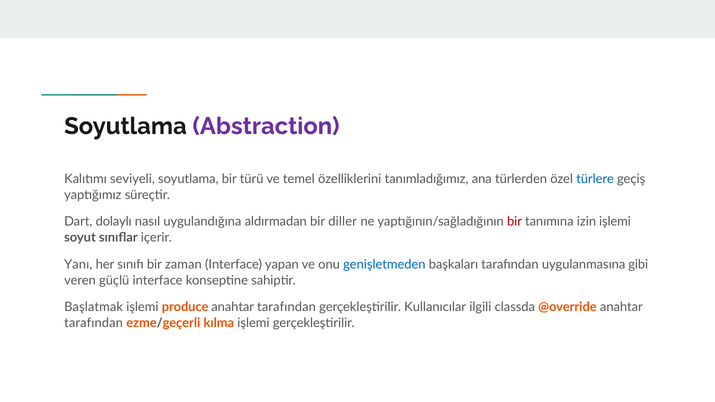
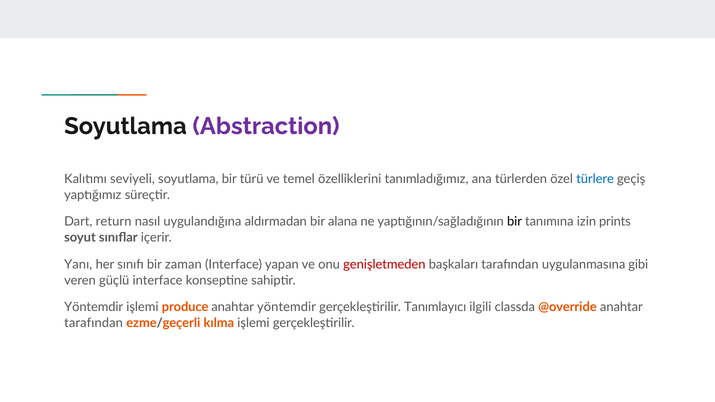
dolaylı: dolaylı -> return
diller: diller -> alana
bir at (515, 222) colour: red -> black
izin işlemi: işlemi -> prints
genişletmeden colour: blue -> red
Başlatmak at (94, 307): Başlatmak -> Yöntemdir
tarafından at (287, 307): tarafından -> yöntemdir
Kullanıcılar: Kullanıcılar -> Tanımlayıcı
